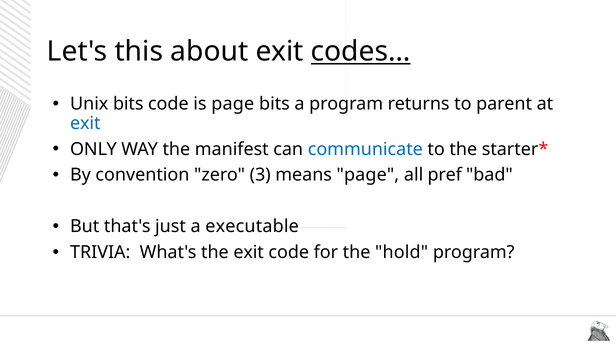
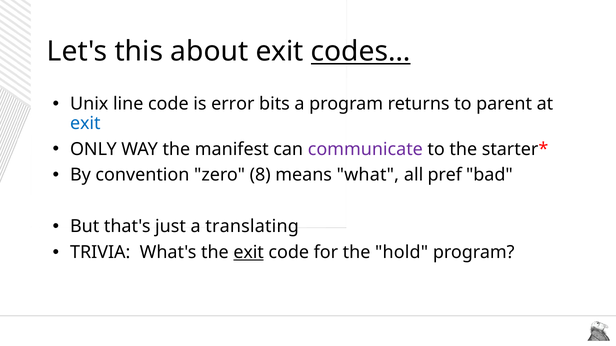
Unix bits: bits -> line
is page: page -> error
communicate colour: blue -> purple
3: 3 -> 8
means page: page -> what
executable: executable -> translating
exit at (249, 253) underline: none -> present
